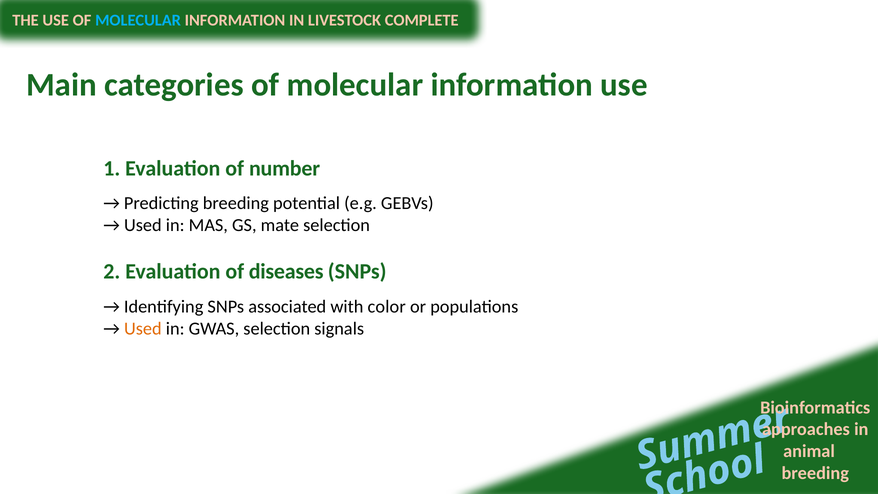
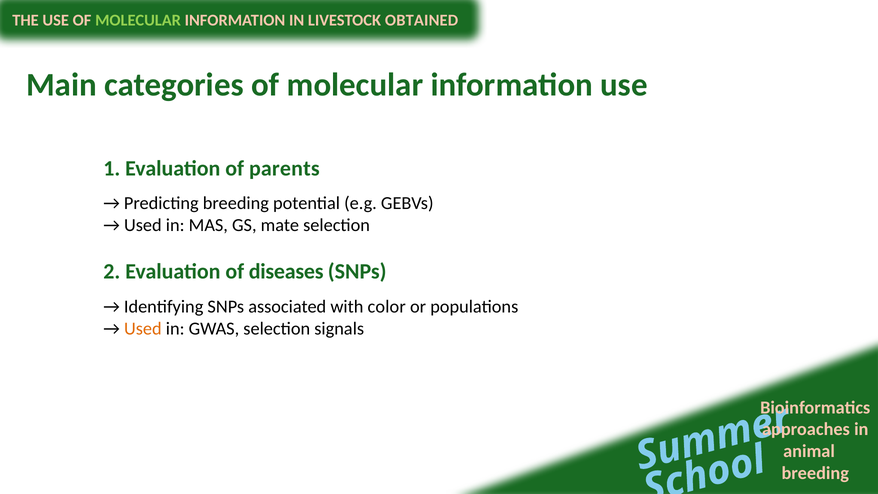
MOLECULAR at (138, 20) colour: light blue -> light green
COMPLETE: COMPLETE -> OBTAINED
number: number -> parents
